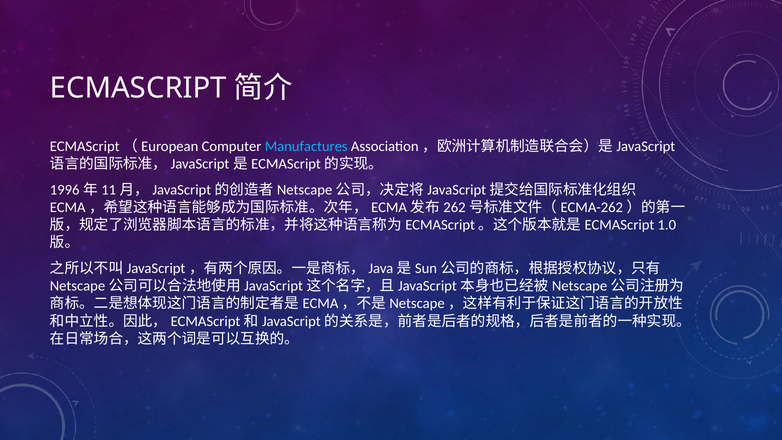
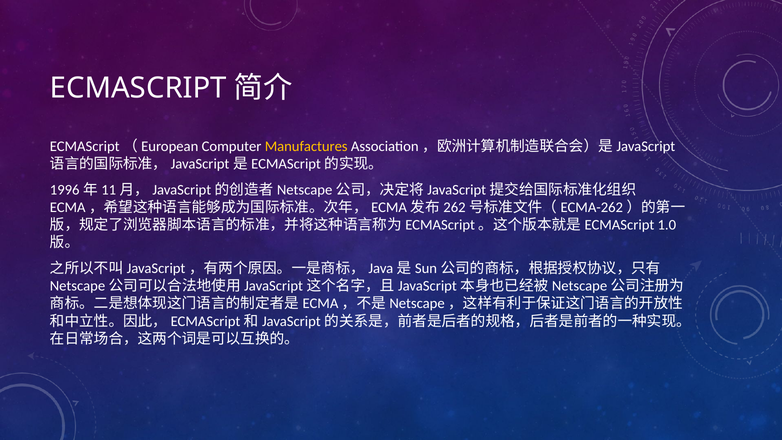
Manufactures colour: light blue -> yellow
